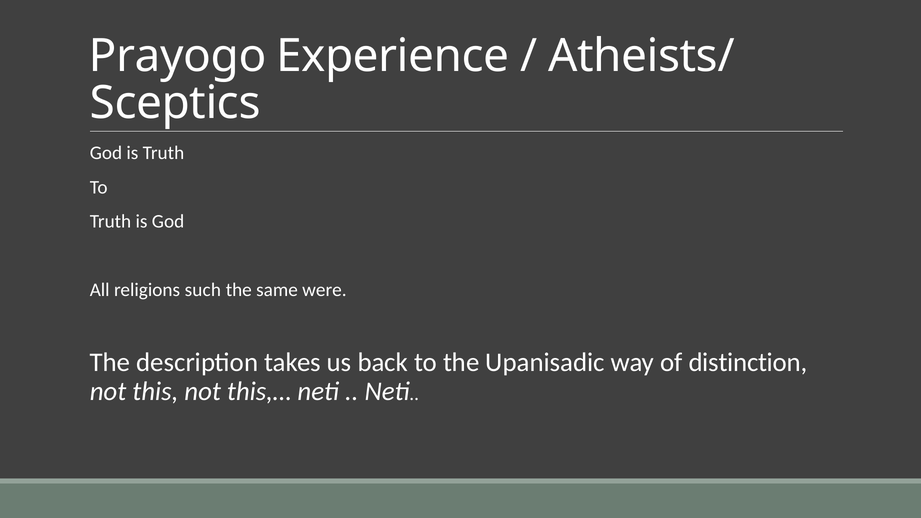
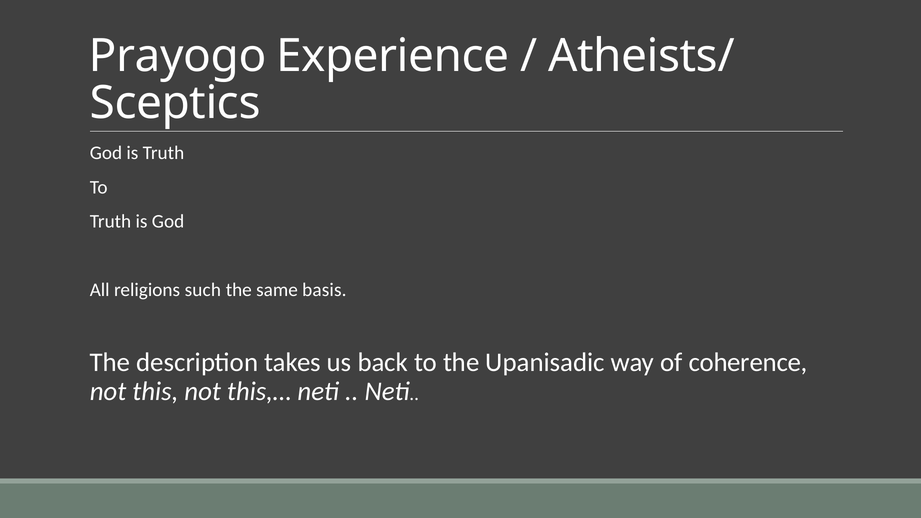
were: were -> basis
distinction: distinction -> coherence
